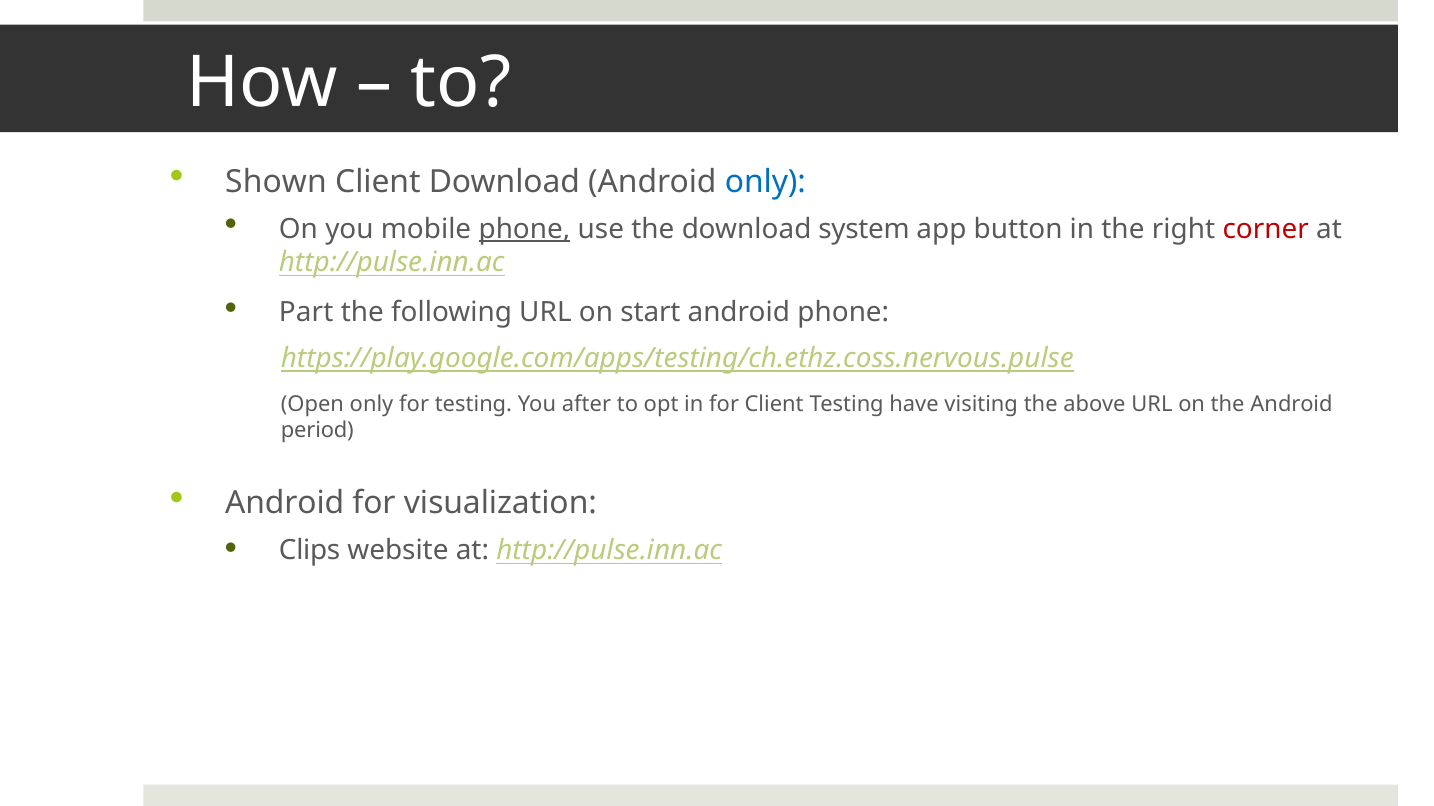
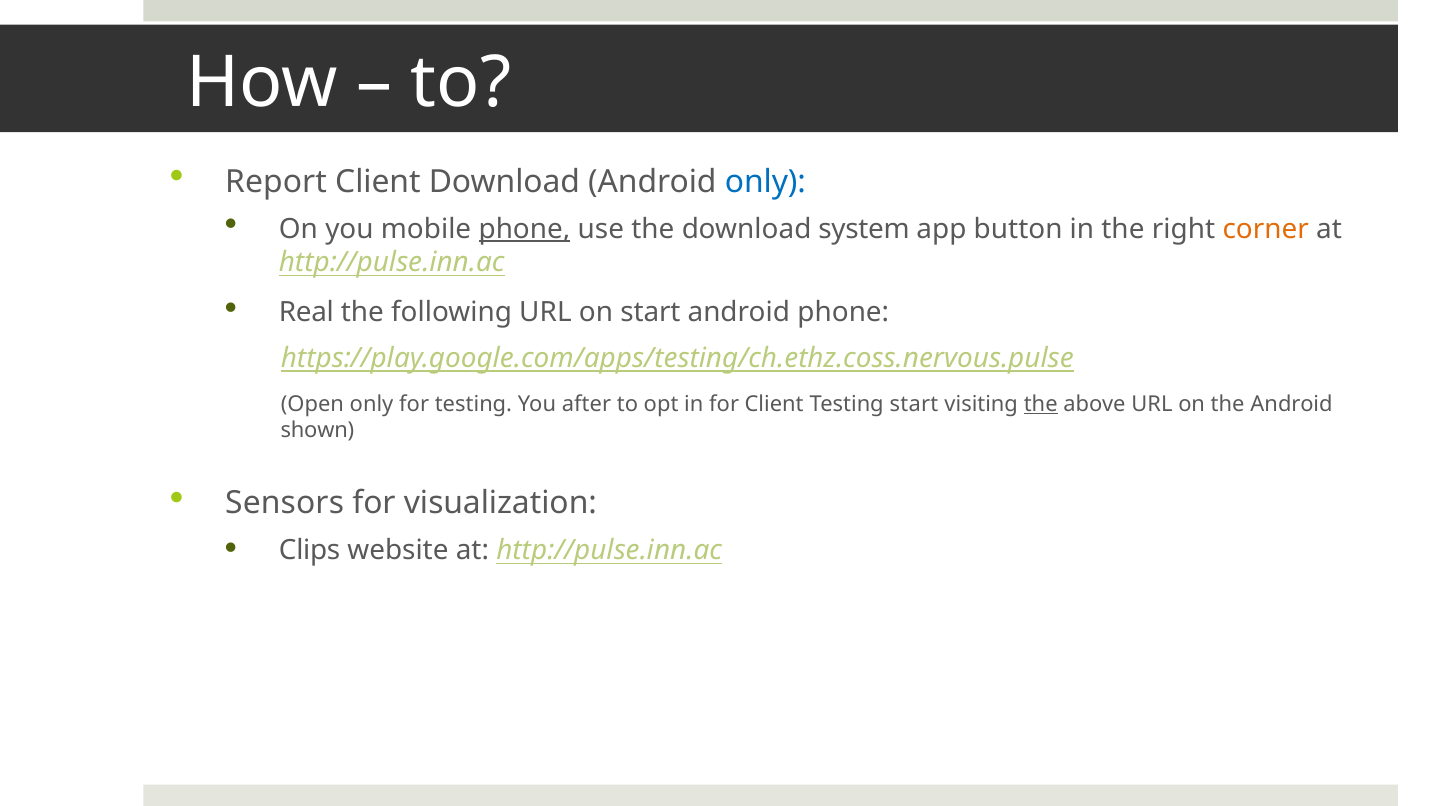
Shown: Shown -> Report
corner colour: red -> orange
Part: Part -> Real
Testing have: have -> start
the at (1041, 404) underline: none -> present
period: period -> shown
Android at (285, 503): Android -> Sensors
